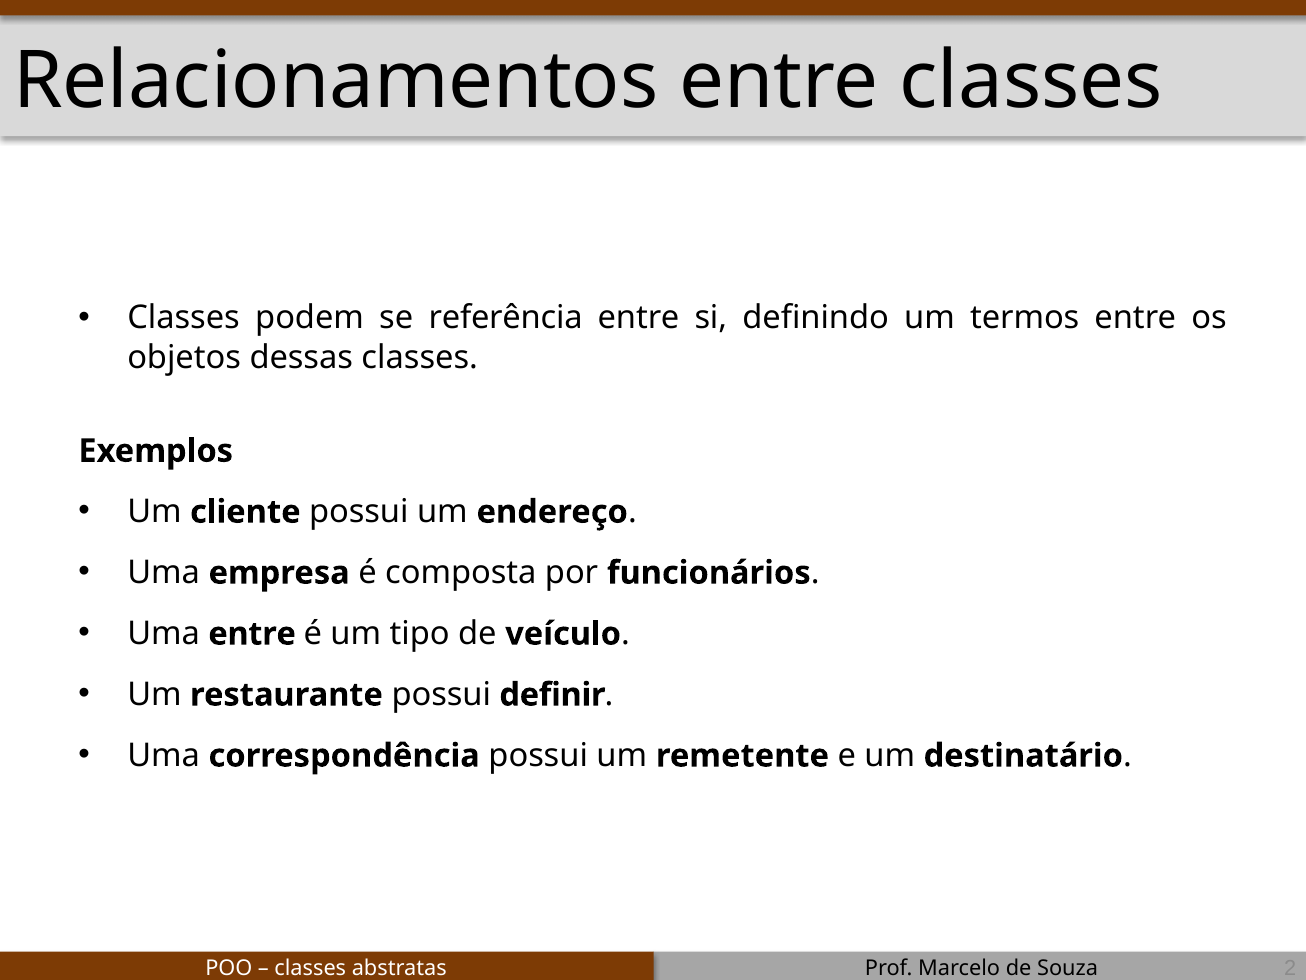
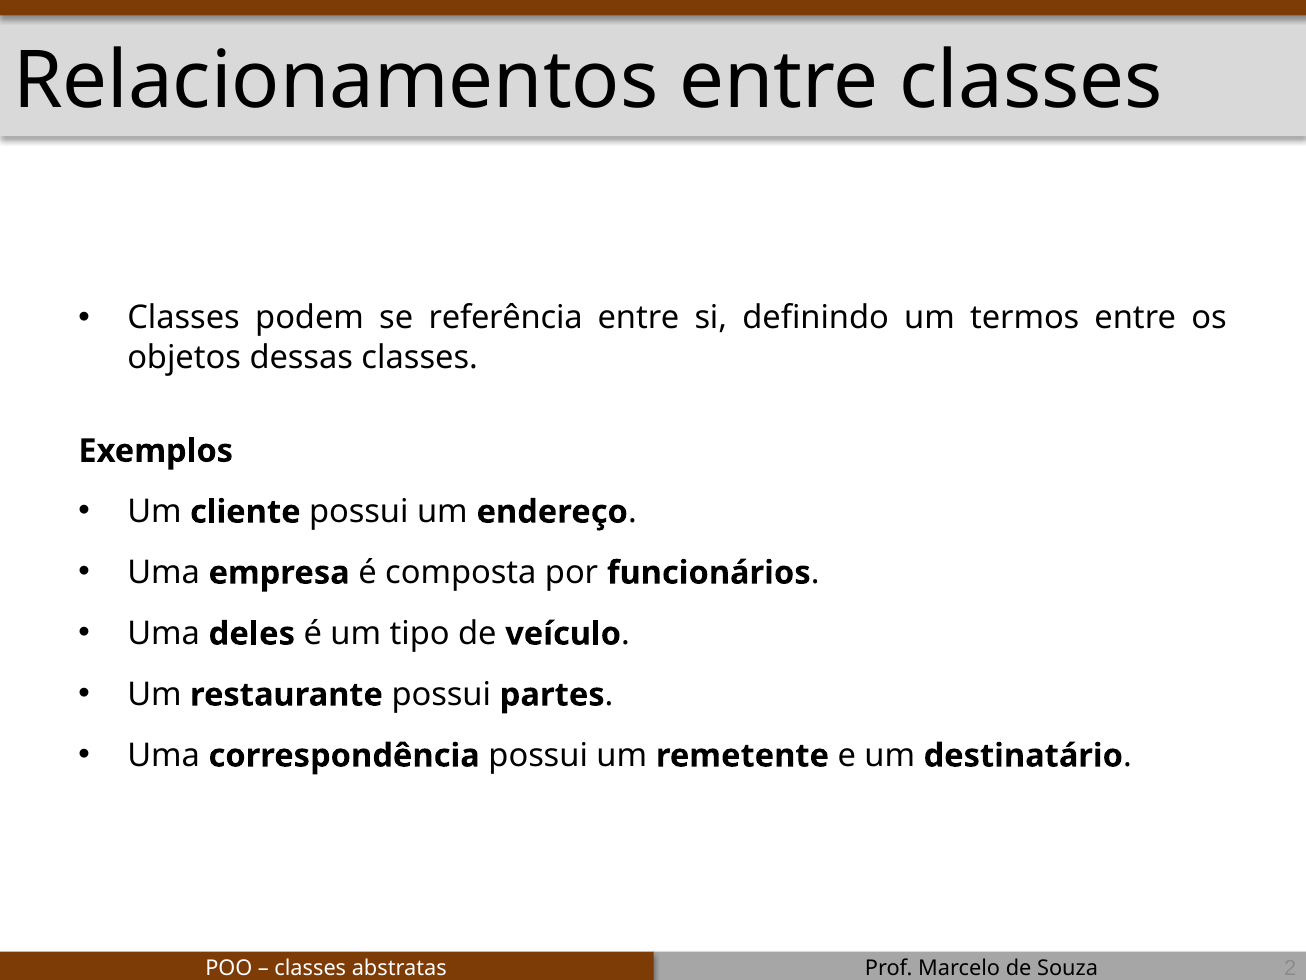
Uma entre: entre -> deles
definir: definir -> partes
